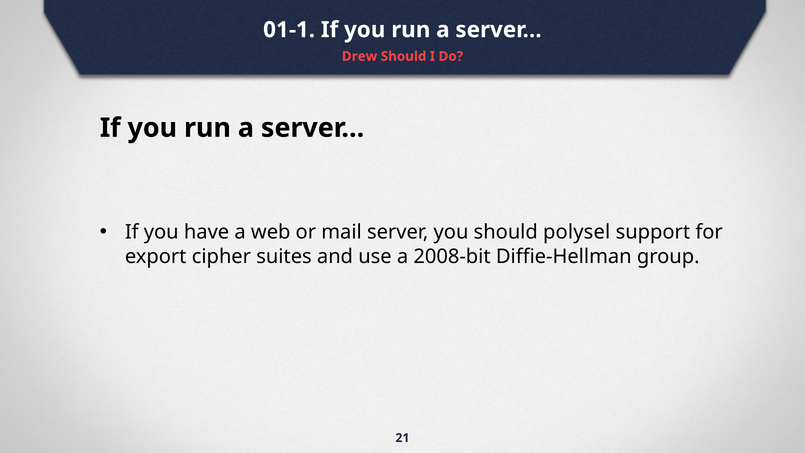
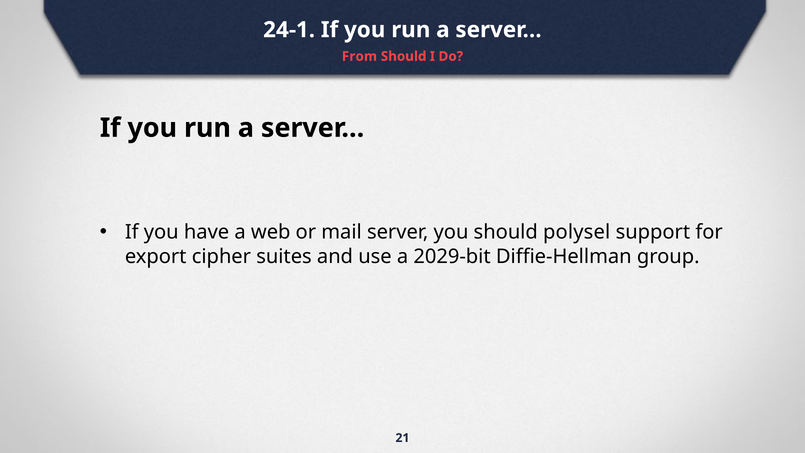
01-1: 01-1 -> 24-1
Drew: Drew -> From
2008-bit: 2008-bit -> 2029-bit
